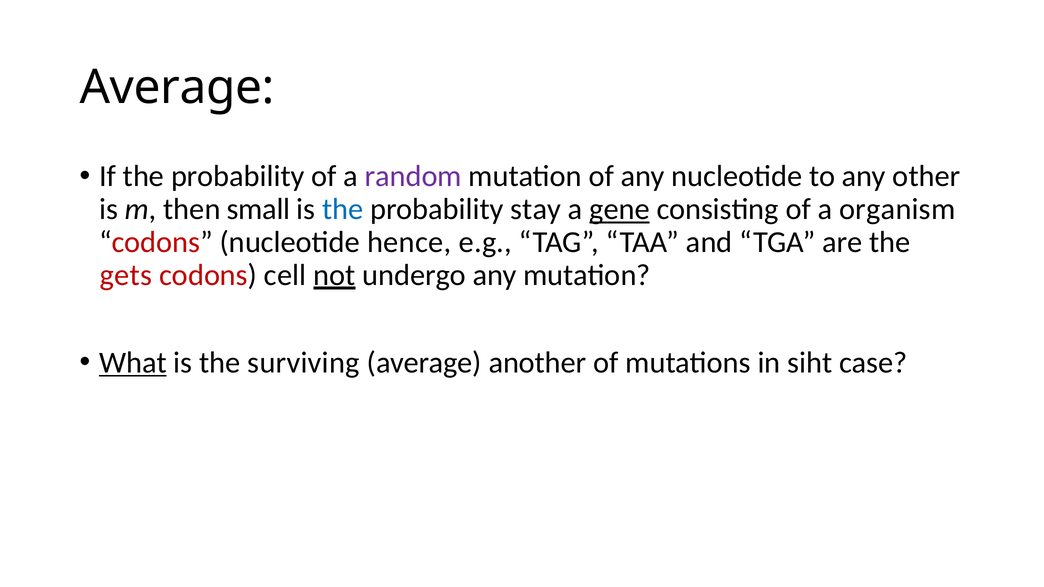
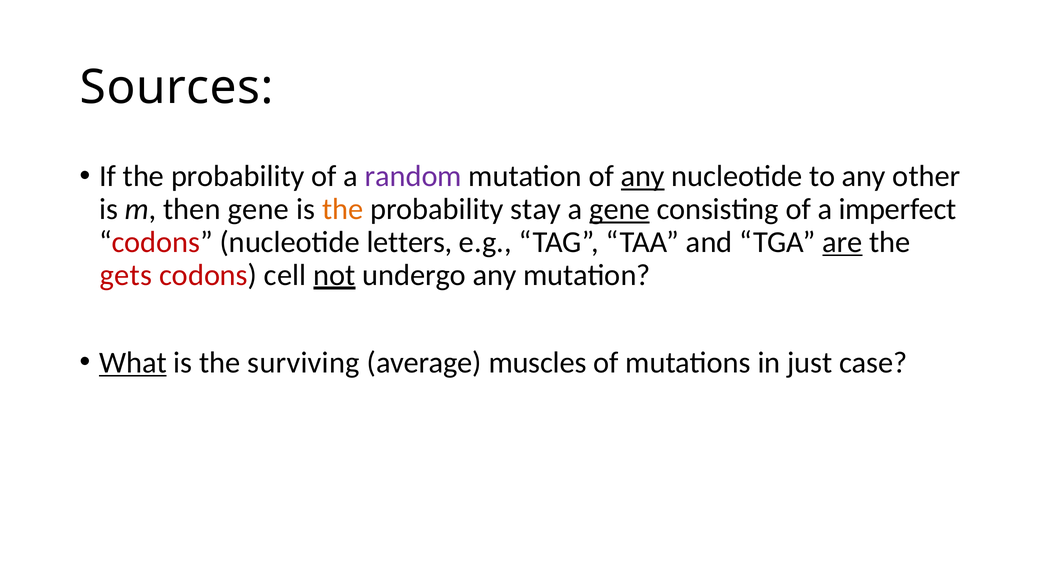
Average at (177, 88): Average -> Sources
any at (643, 177) underline: none -> present
then small: small -> gene
the at (343, 209) colour: blue -> orange
organism: organism -> imperfect
hence: hence -> letters
are underline: none -> present
another: another -> muscles
siht: siht -> just
